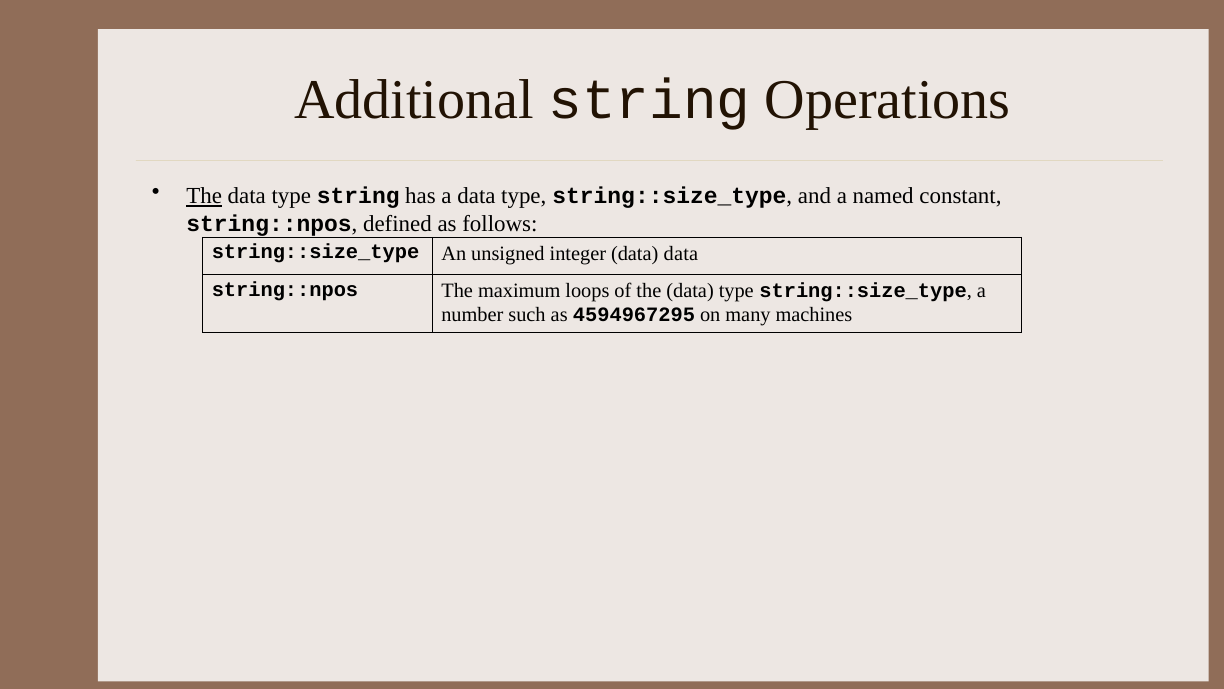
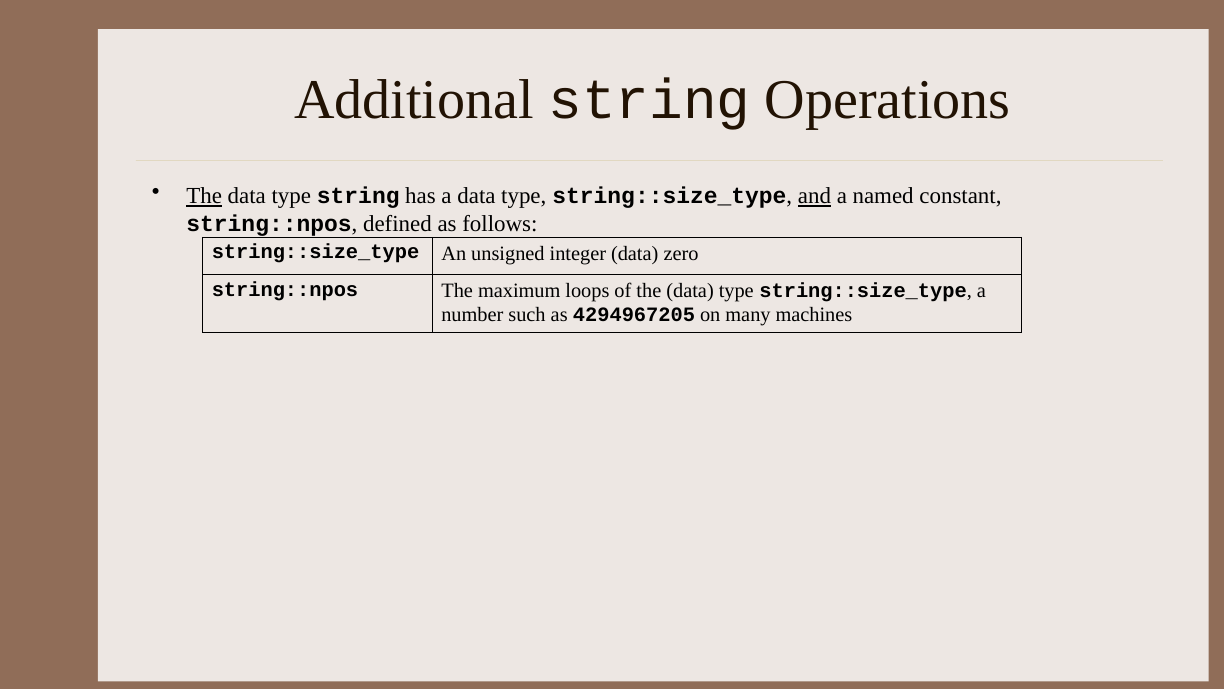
and underline: none -> present
data data: data -> zero
4594967295: 4594967295 -> 4294967205
